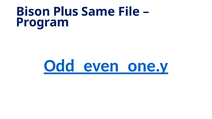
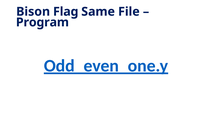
Plus: Plus -> Flag
